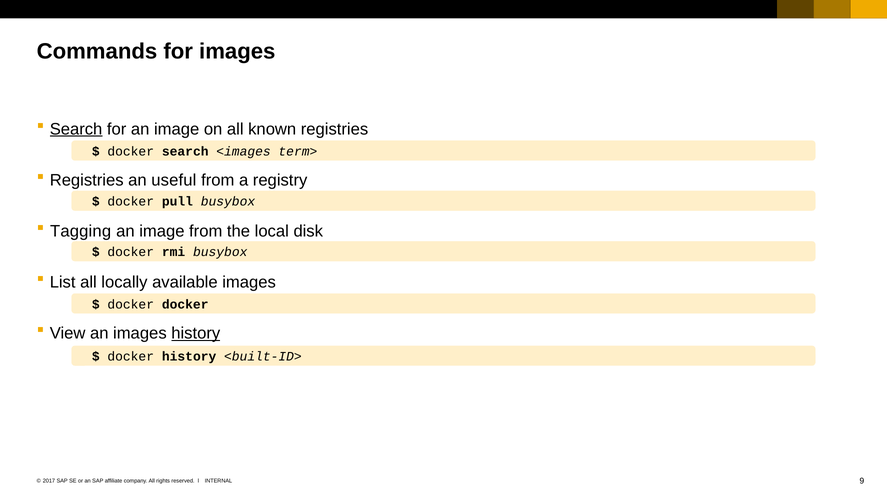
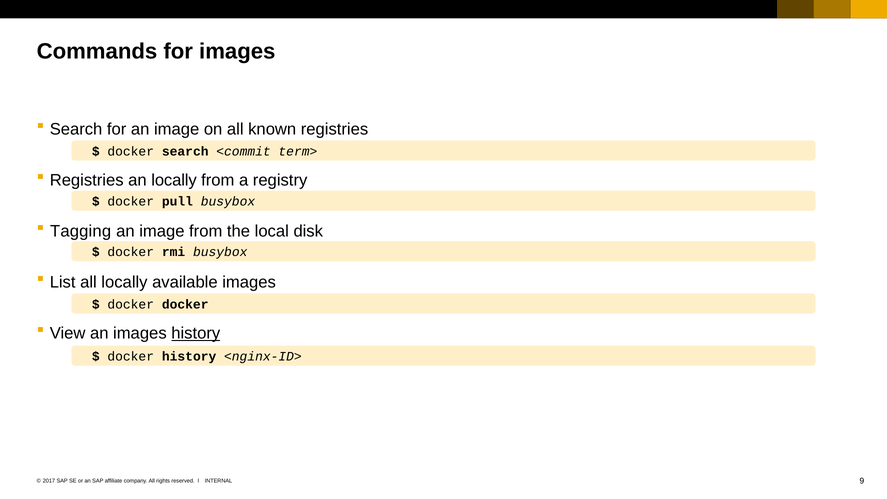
Search at (76, 129) underline: present -> none
<images: <images -> <commit
an useful: useful -> locally
<built-ID>: <built-ID> -> <nginx-ID>
